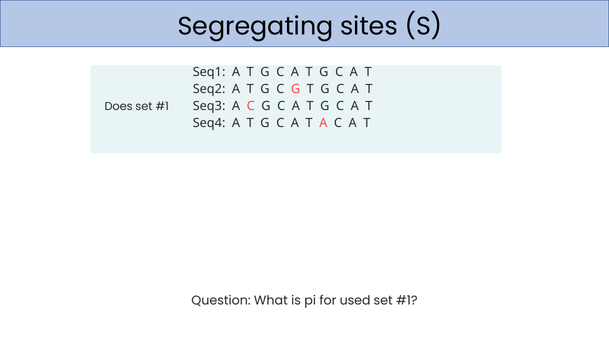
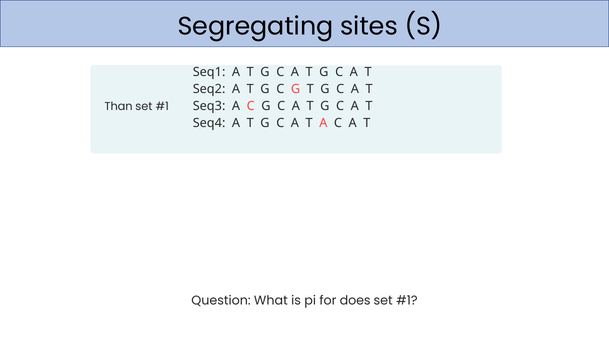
Does: Does -> Than
used: used -> does
